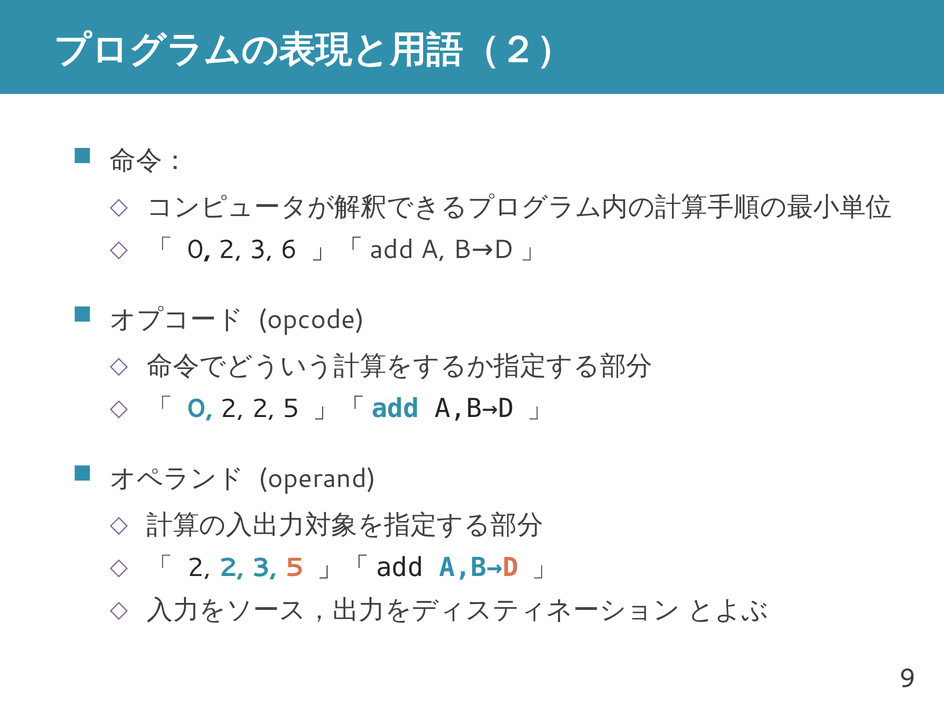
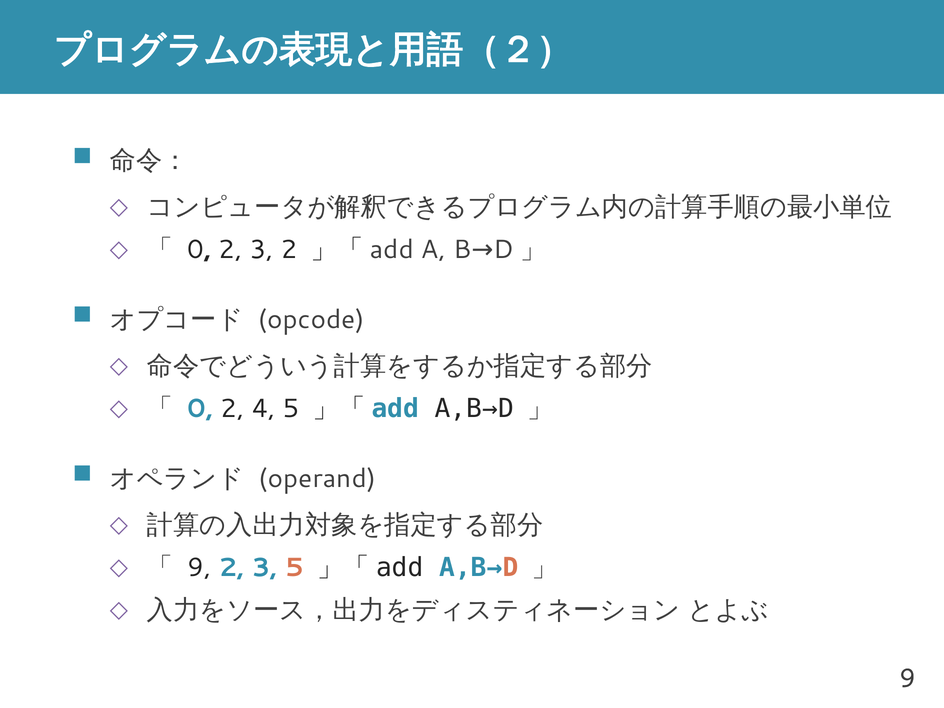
3 6: 6 -> 2
0 2 2: 2 -> 4
2 at (199, 567): 2 -> 9
